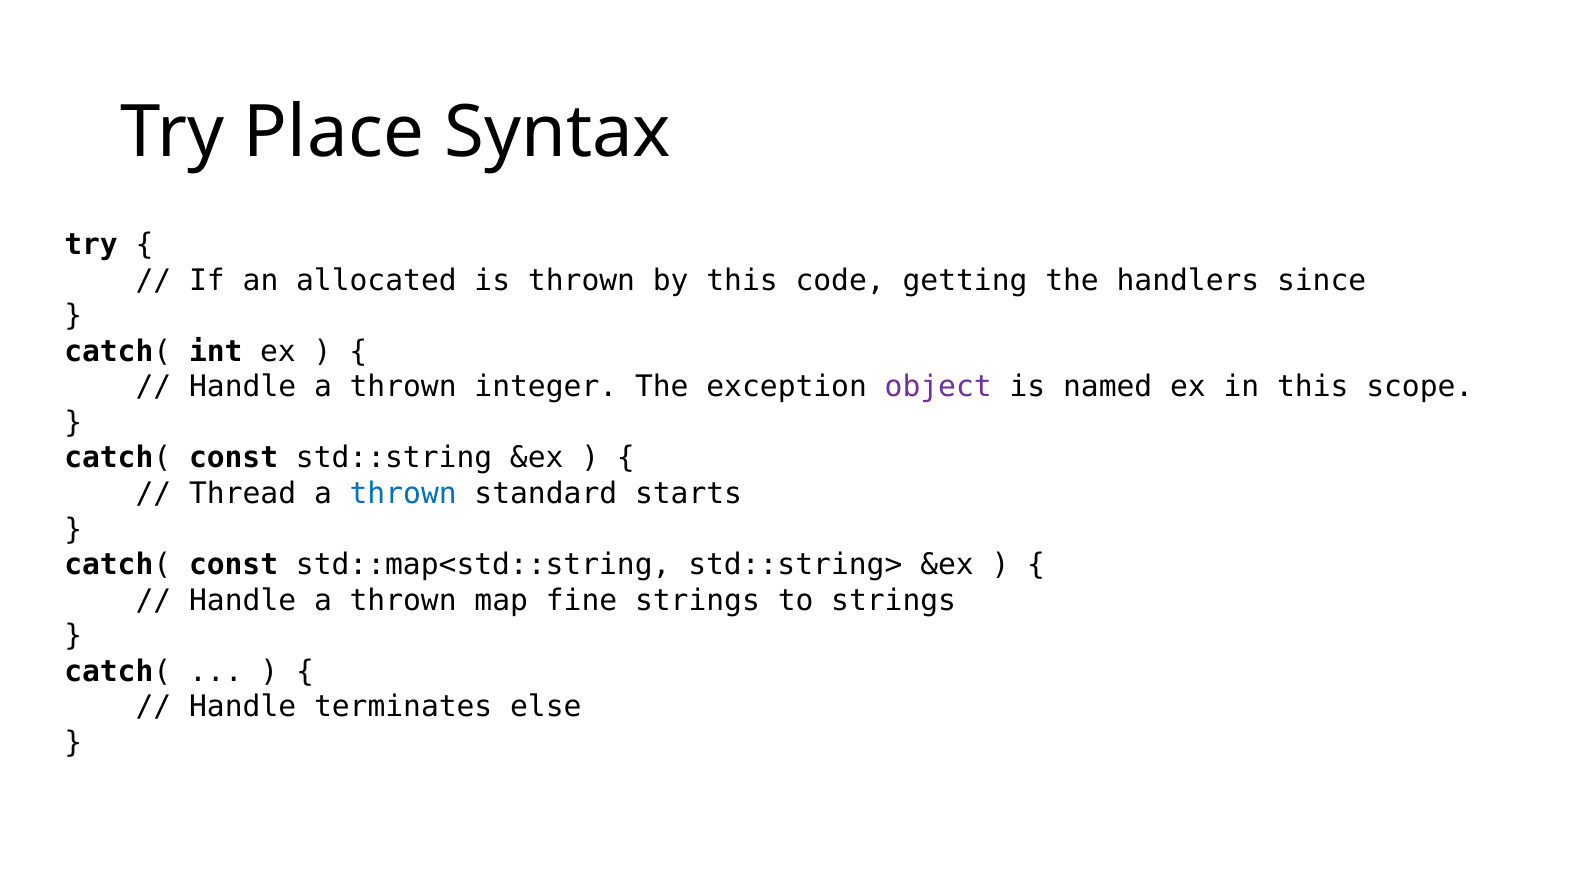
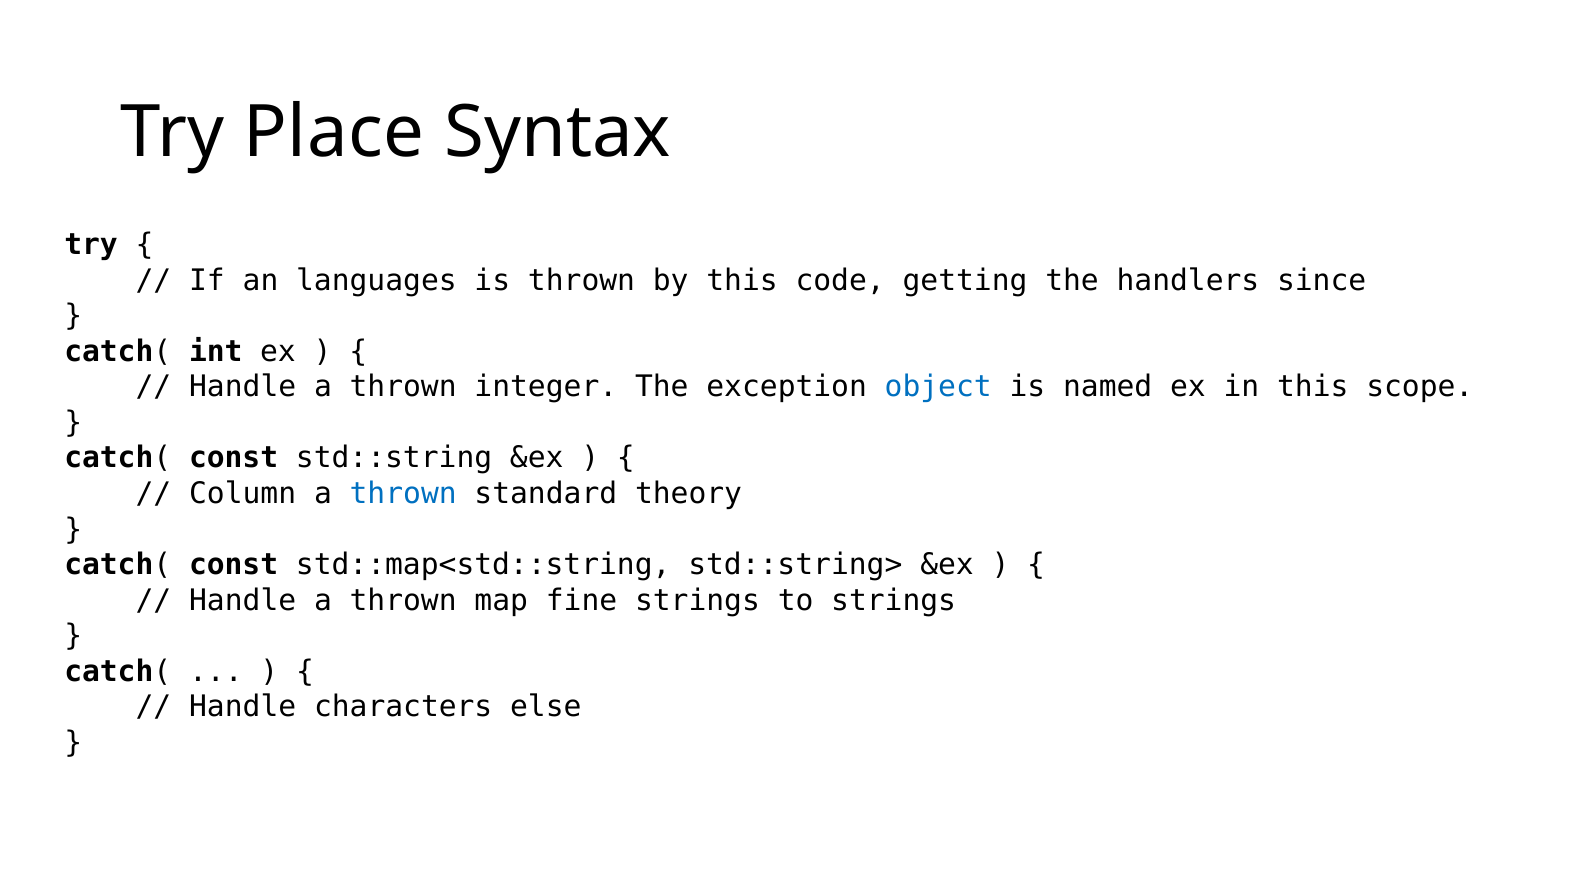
allocated: allocated -> languages
object colour: purple -> blue
Thread: Thread -> Column
starts: starts -> theory
terminates: terminates -> characters
